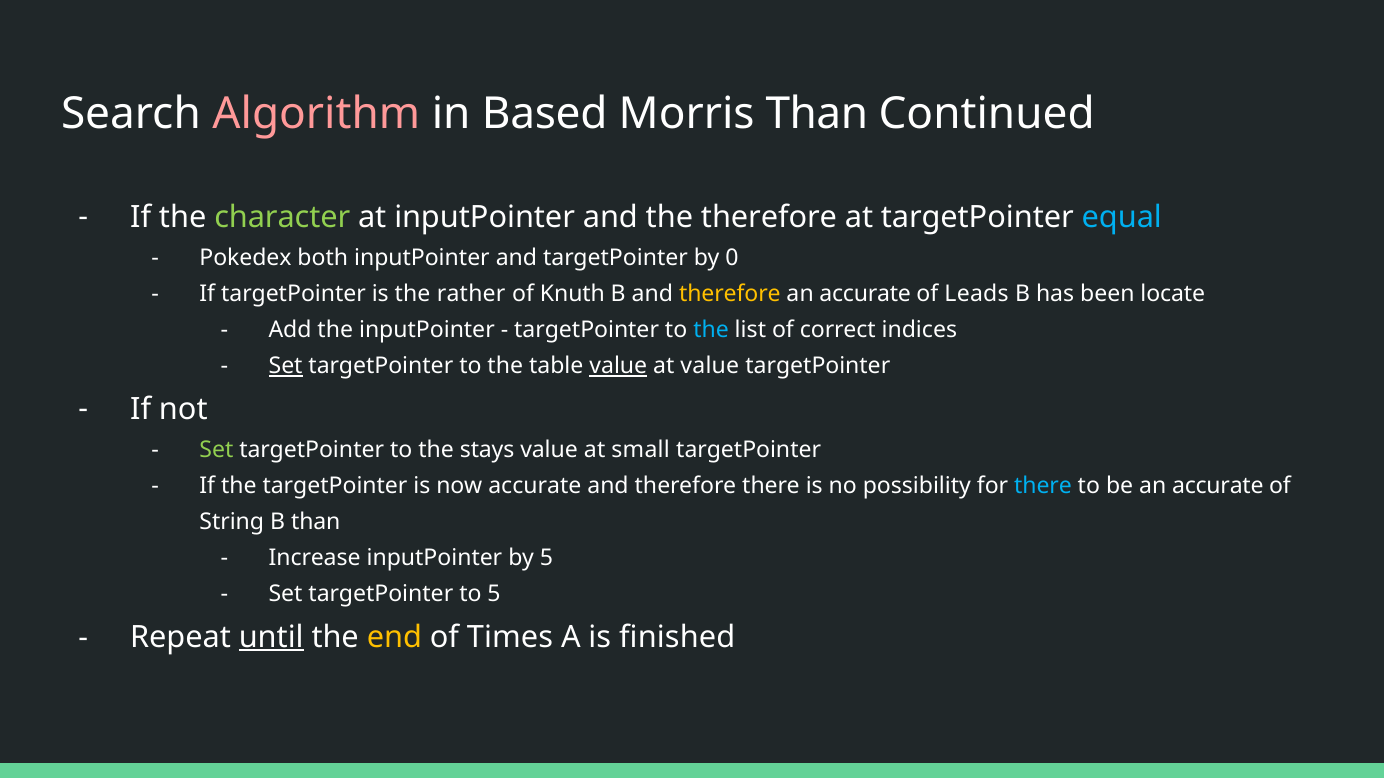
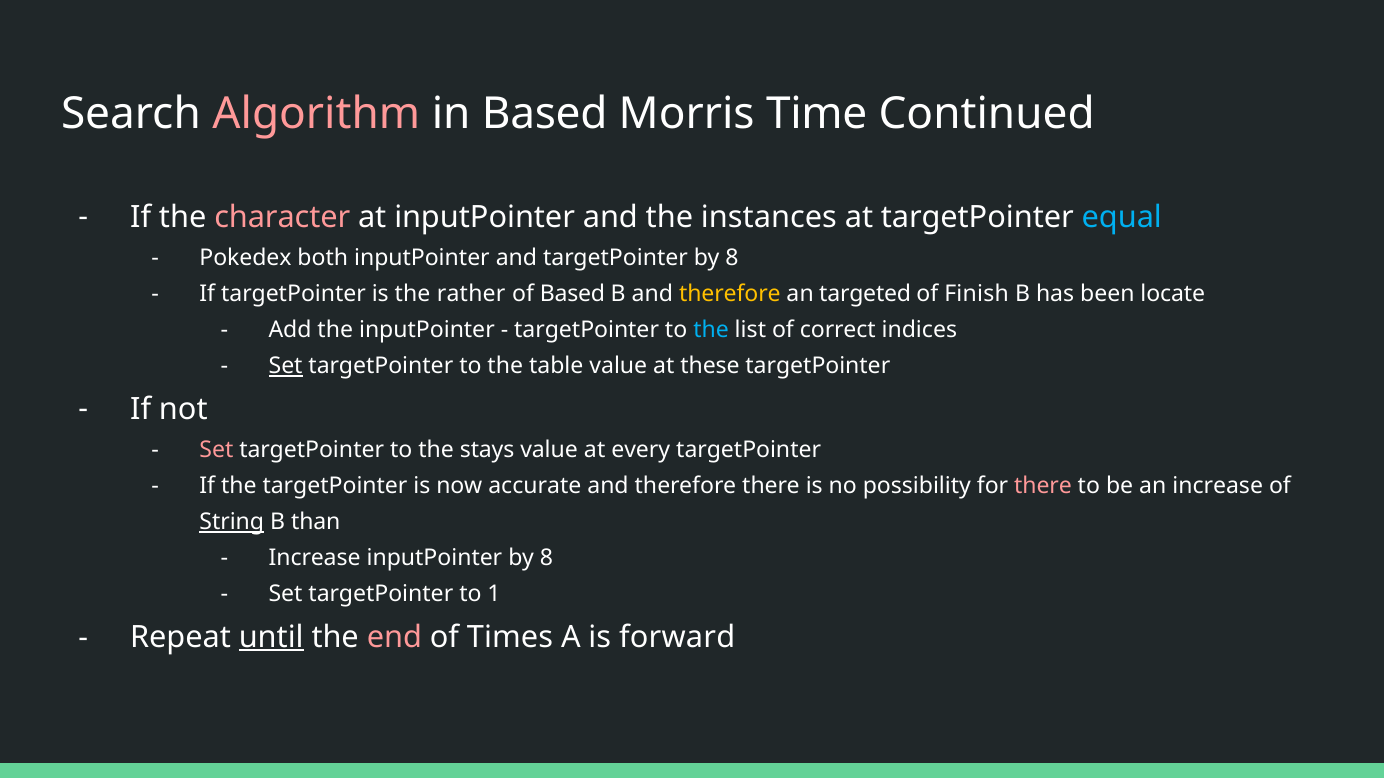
Morris Than: Than -> Time
character colour: light green -> pink
the therefore: therefore -> instances
targetPointer by 0: 0 -> 8
of Knuth: Knuth -> Based
accurate at (865, 294): accurate -> targeted
Leads: Leads -> Finish
value at (618, 366) underline: present -> none
at value: value -> these
Set at (216, 450) colour: light green -> pink
small: small -> every
there at (1043, 486) colour: light blue -> pink
be an accurate: accurate -> increase
String underline: none -> present
inputPointer by 5: 5 -> 8
to 5: 5 -> 1
end colour: yellow -> pink
finished: finished -> forward
